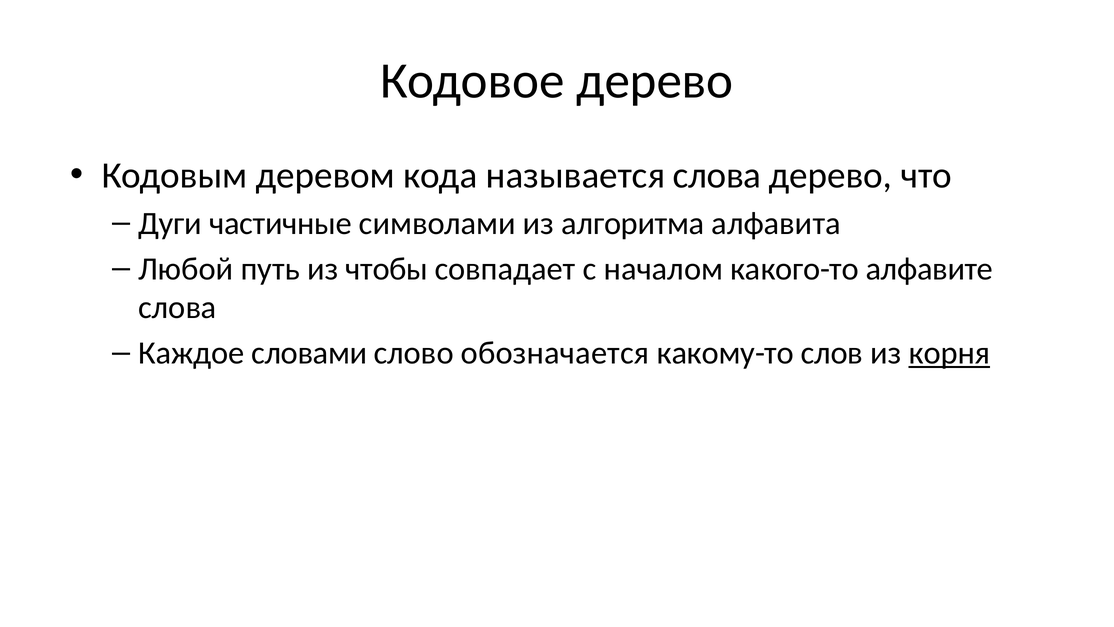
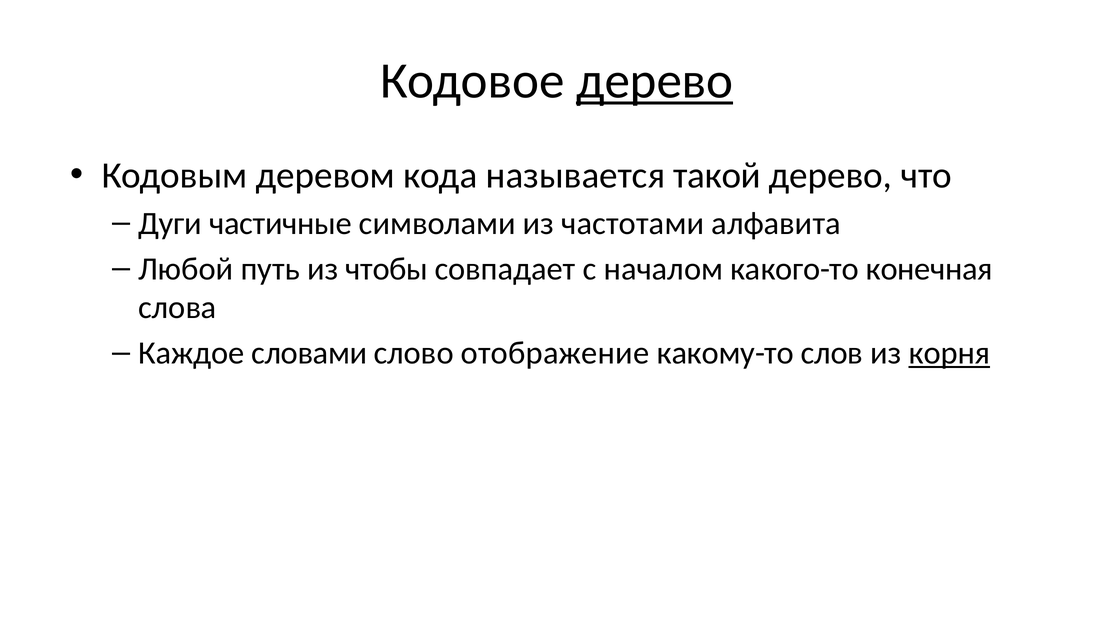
дерево at (655, 81) underline: none -> present
называется слова: слова -> такой
алгоритма: алгоритма -> частотами
алфавите: алфавите -> конечная
обозначается: обозначается -> отображение
